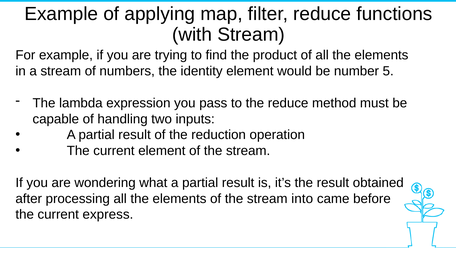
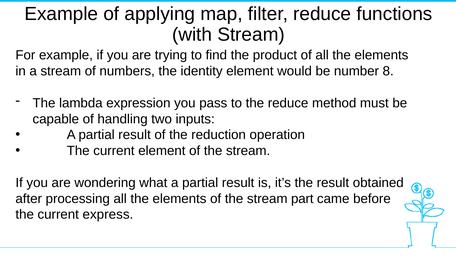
5: 5 -> 8
into: into -> part
